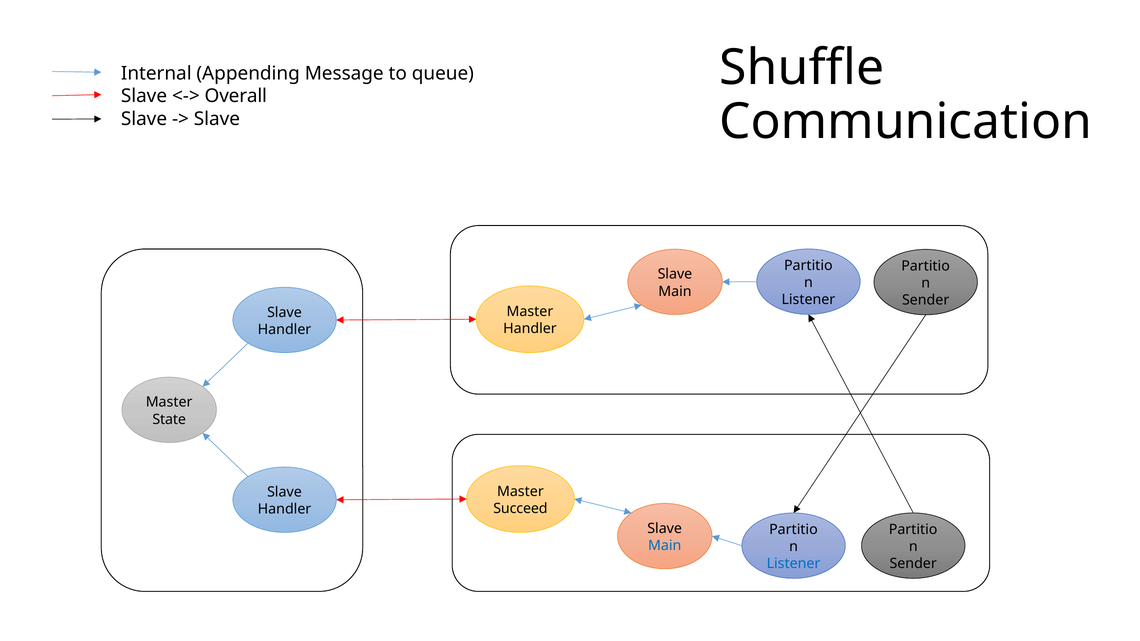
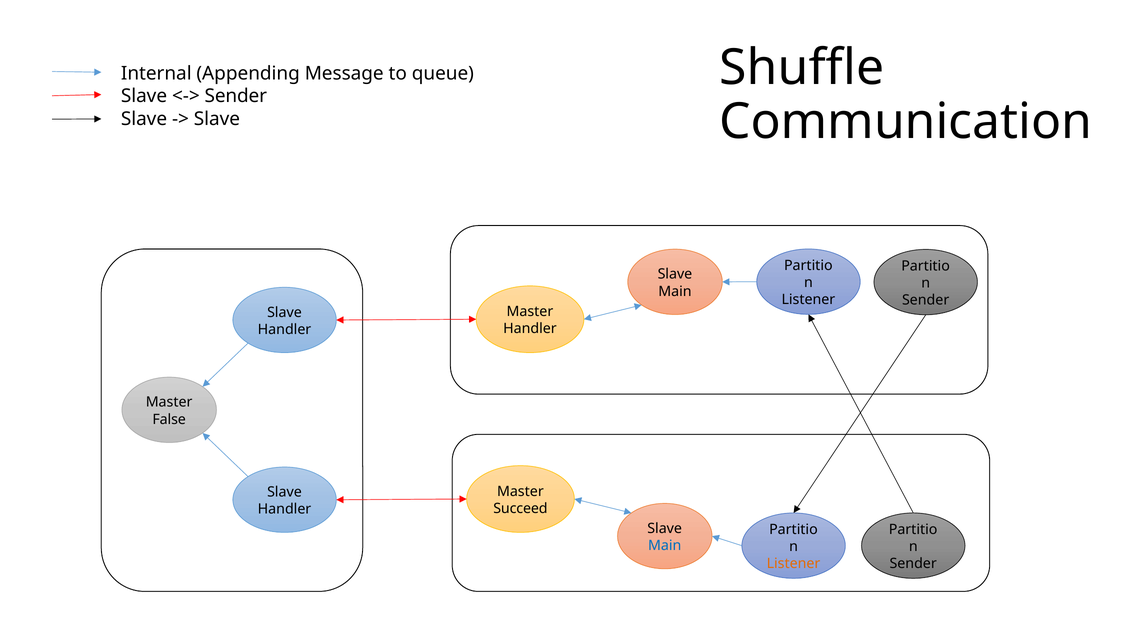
Overall at (236, 96): Overall -> Sender
State: State -> False
Listener at (793, 564) colour: blue -> orange
